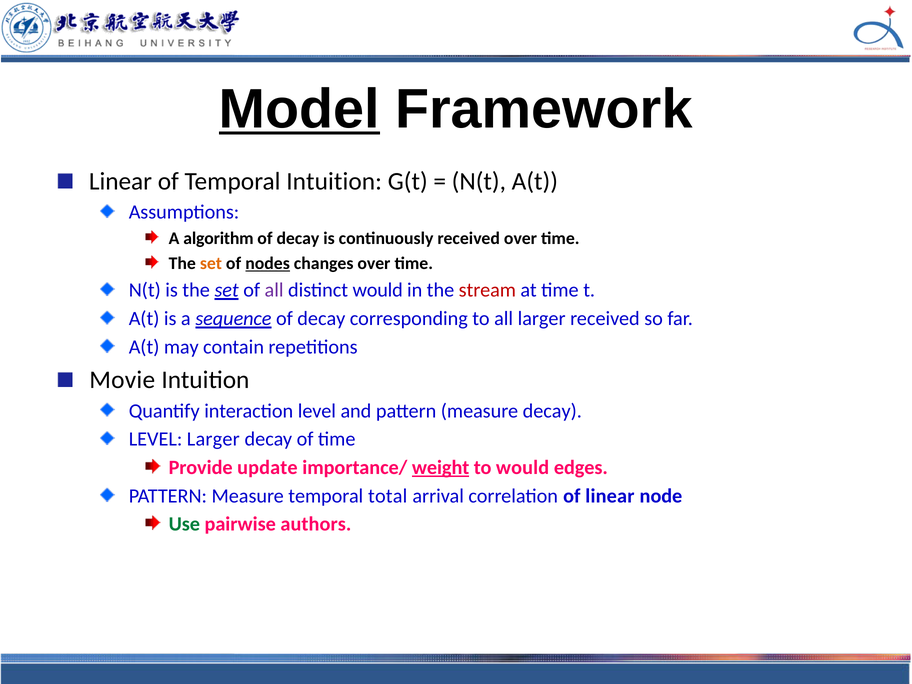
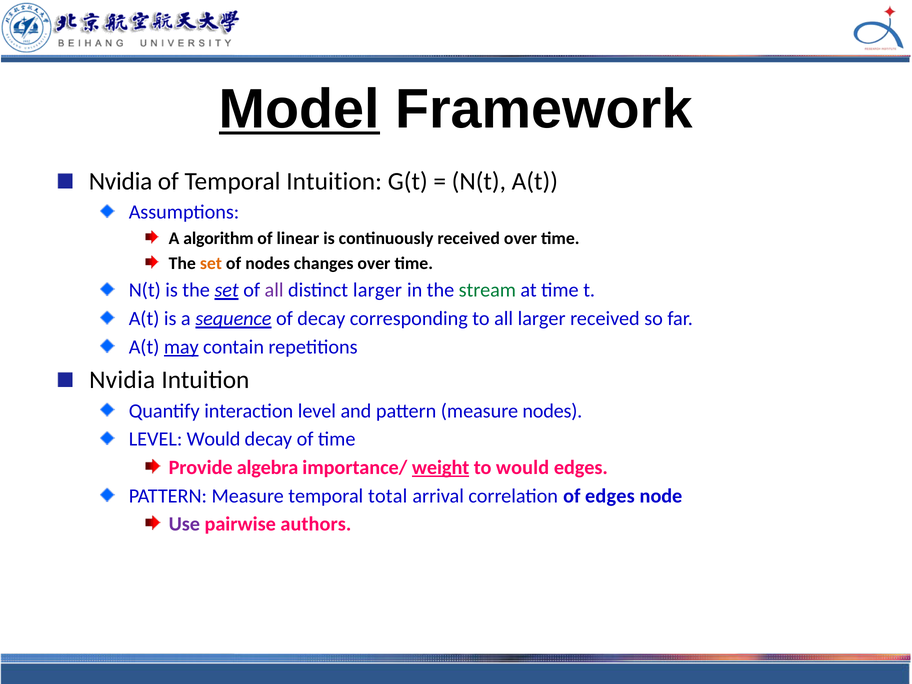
Linear at (120, 181): Linear -> Nvidia
decay at (298, 238): decay -> linear
nodes at (268, 263) underline: present -> none
distinct would: would -> larger
stream colour: red -> green
may underline: none -> present
Movie at (122, 380): Movie -> Nvidia
measure decay: decay -> nodes
LEVEL Larger: Larger -> Would
update: update -> algebra
of linear: linear -> edges
Use colour: green -> purple
